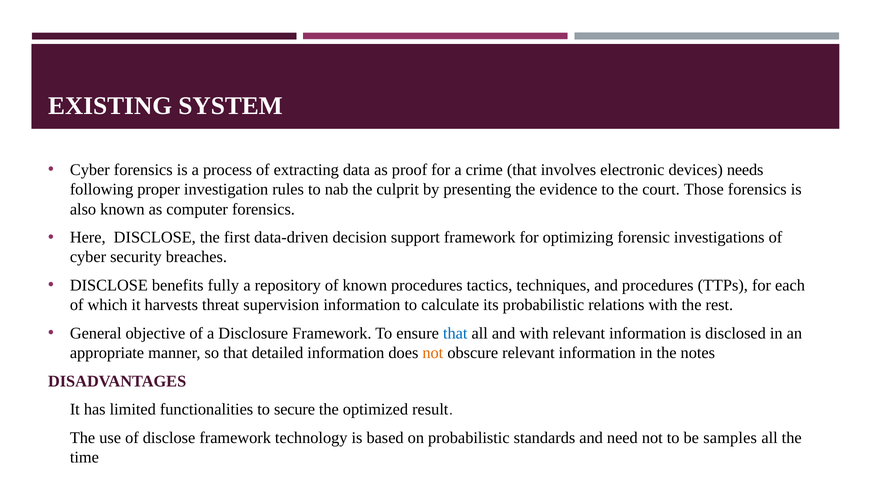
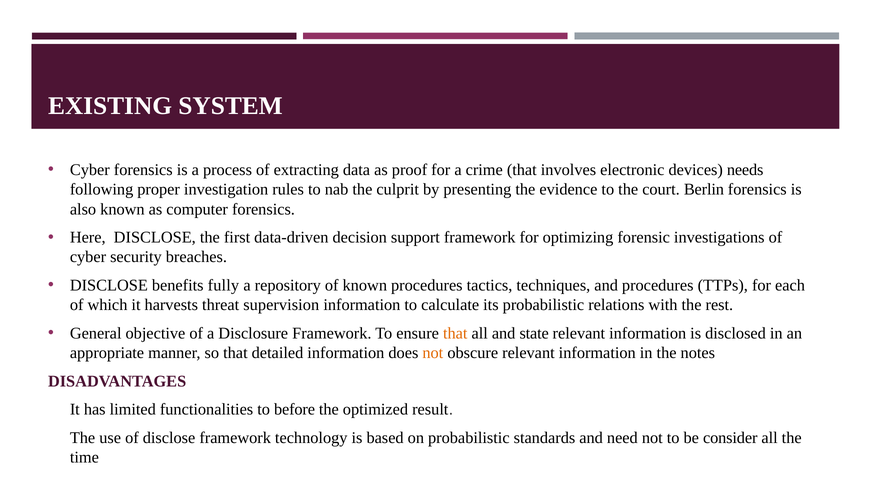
Those: Those -> Berlin
that at (455, 333) colour: blue -> orange
and with: with -> state
secure: secure -> before
samples: samples -> consider
